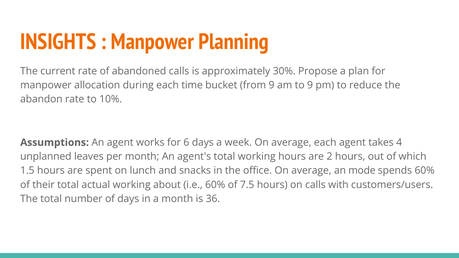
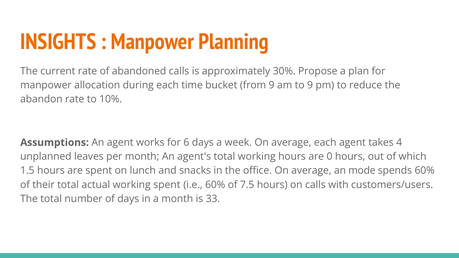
2: 2 -> 0
working about: about -> spent
36: 36 -> 33
